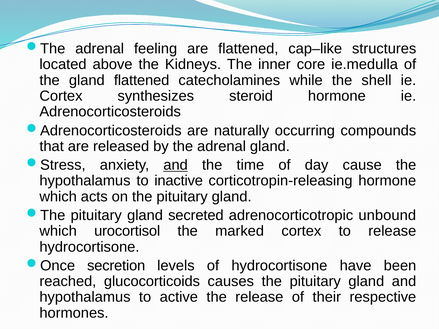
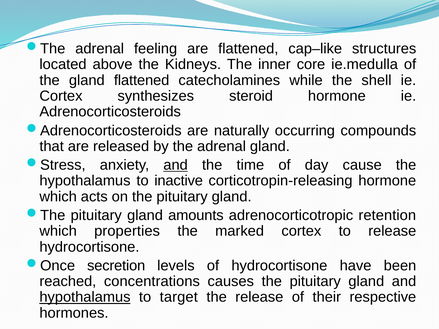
secreted: secreted -> amounts
unbound: unbound -> retention
urocortisol: urocortisol -> properties
glucocorticoids: glucocorticoids -> concentrations
hypothalamus at (85, 297) underline: none -> present
active: active -> target
